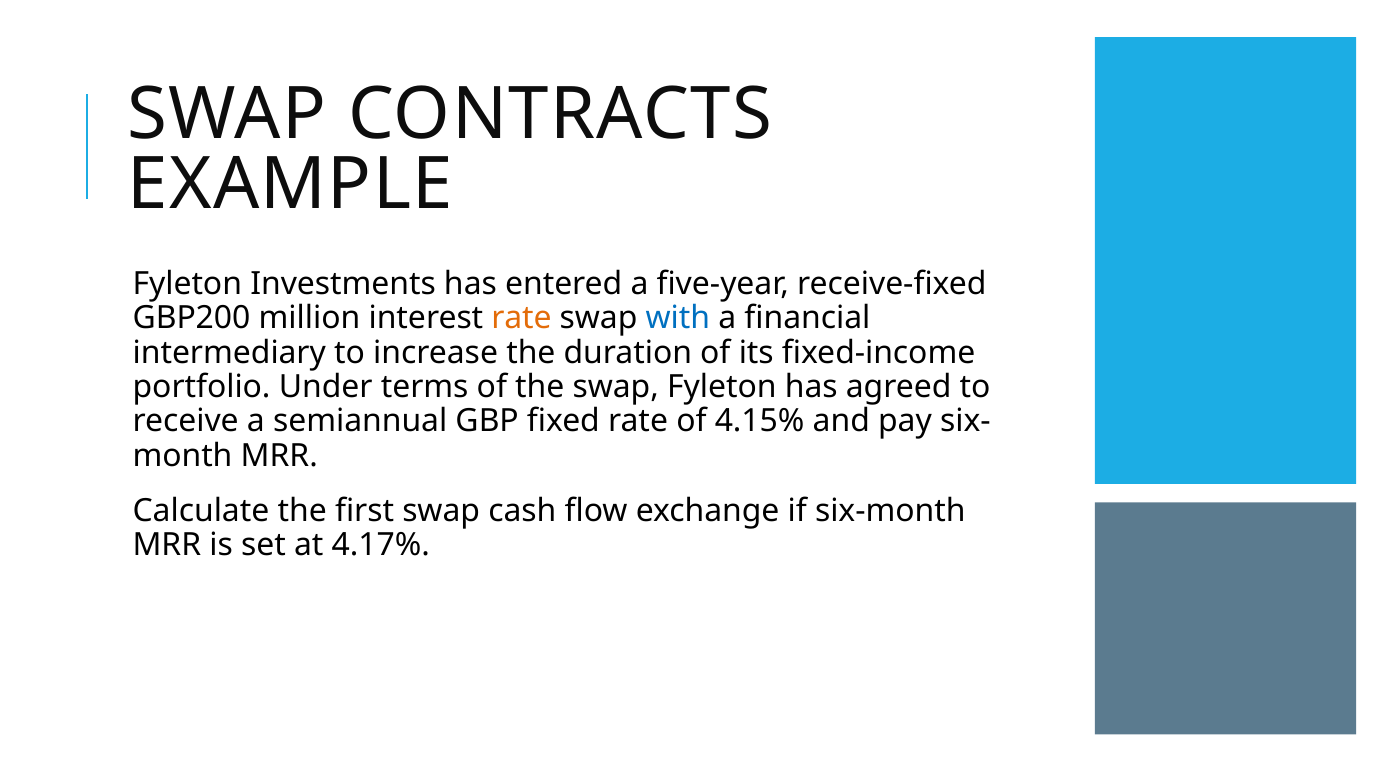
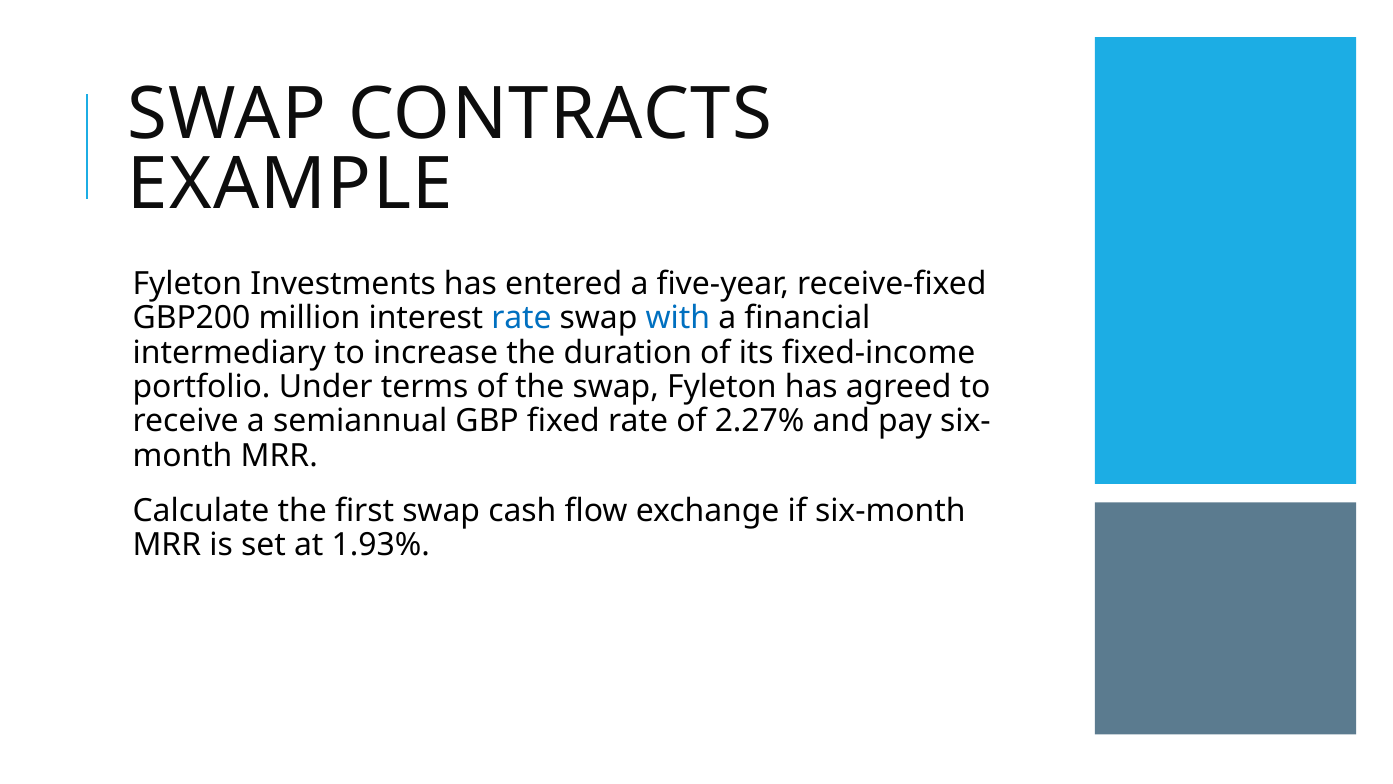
rate at (522, 318) colour: orange -> blue
4.15%: 4.15% -> 2.27%
4.17%: 4.17% -> 1.93%
